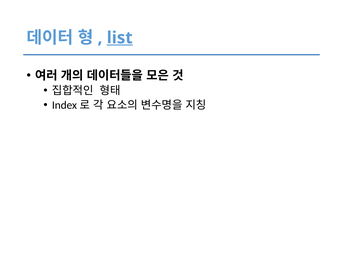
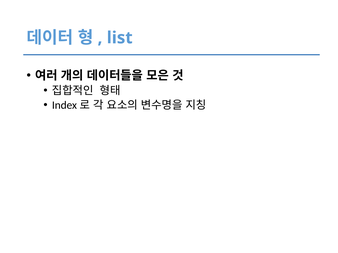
list underline: present -> none
